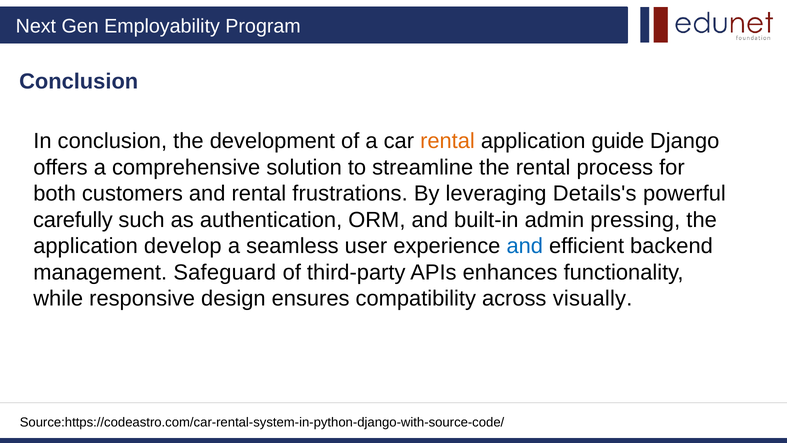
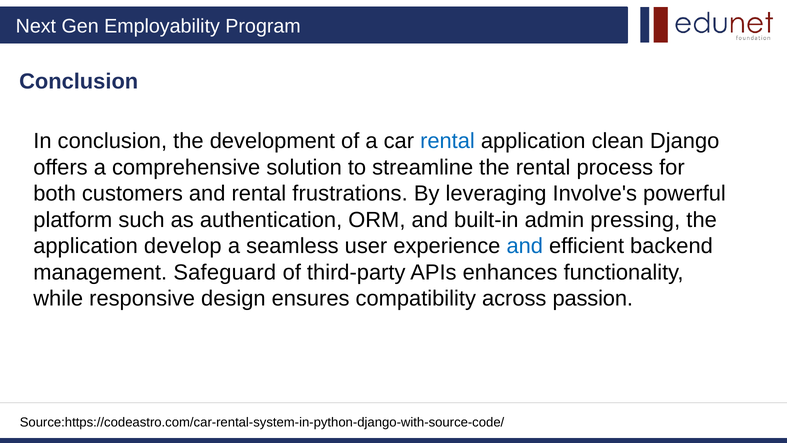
rental at (447, 141) colour: orange -> blue
guide: guide -> clean
Details's: Details's -> Involve's
carefully: carefully -> platform
visually: visually -> passion
